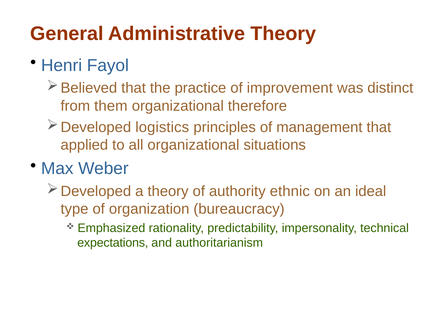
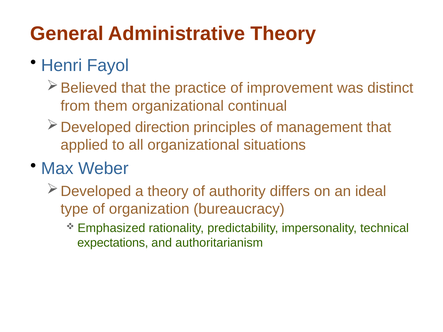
therefore: therefore -> continual
logistics: logistics -> direction
ethnic: ethnic -> differs
